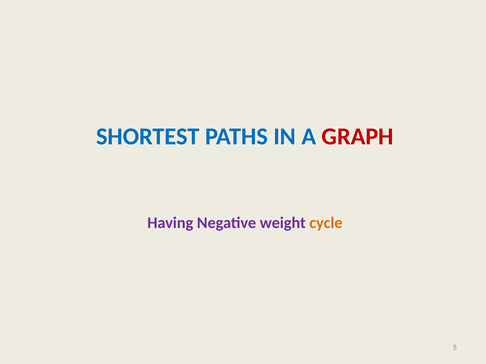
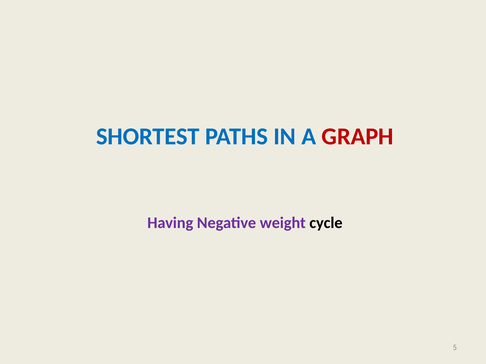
cycle colour: orange -> black
